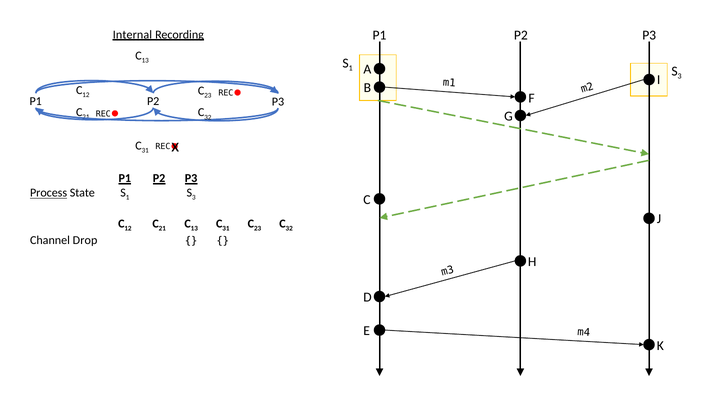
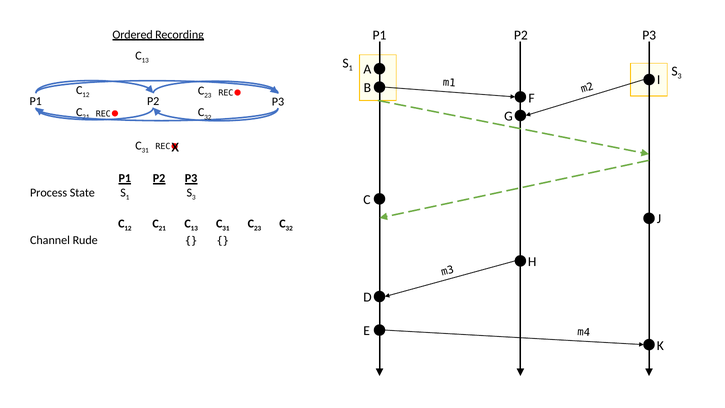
Internal: Internal -> Ordered
Process underline: present -> none
Drop: Drop -> Rude
